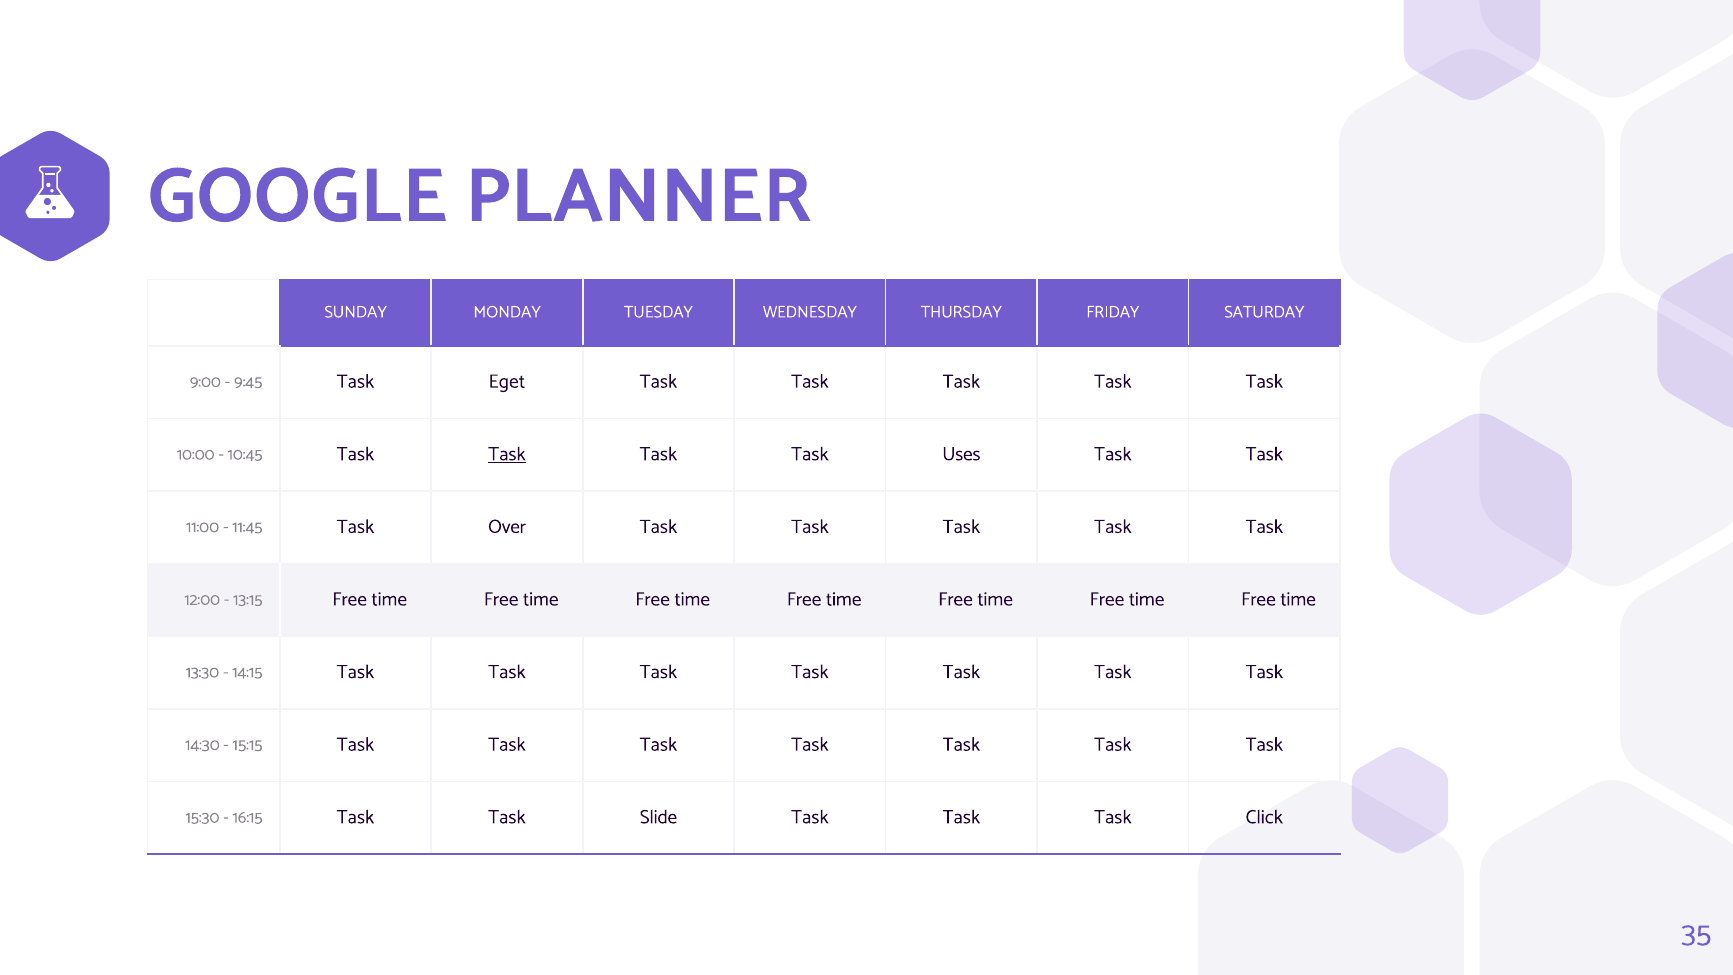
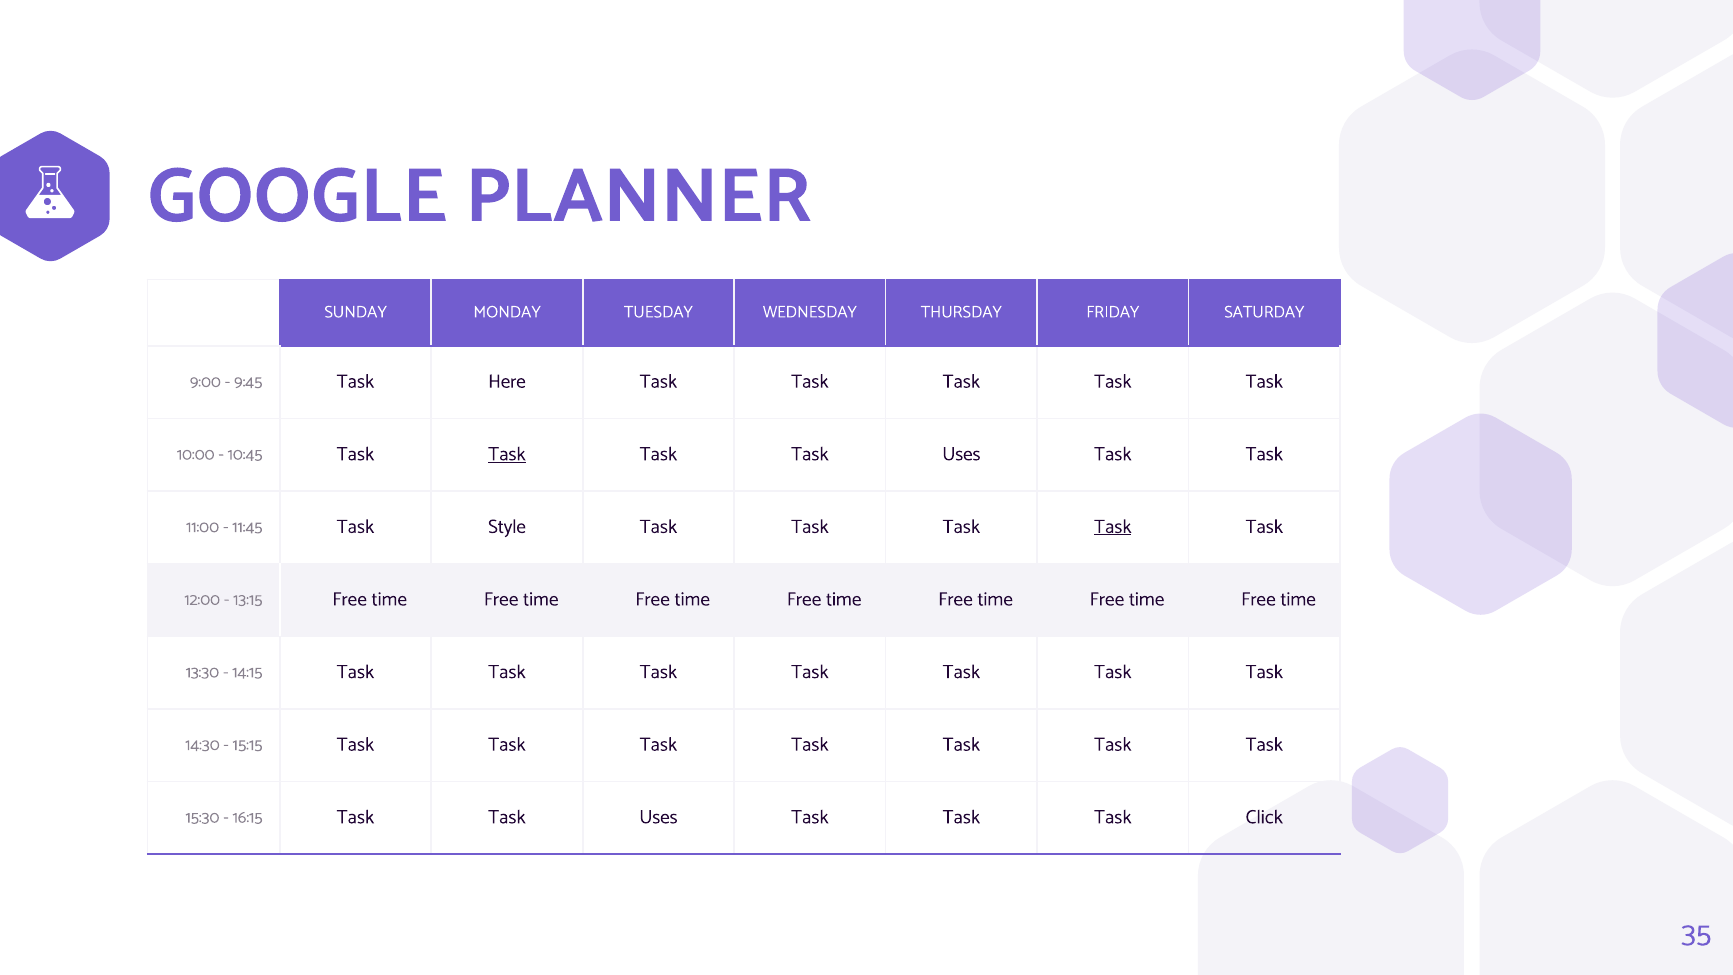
Eget: Eget -> Here
Over: Over -> Style
Task at (1113, 526) underline: none -> present
16:15 Task Task Slide: Slide -> Uses
